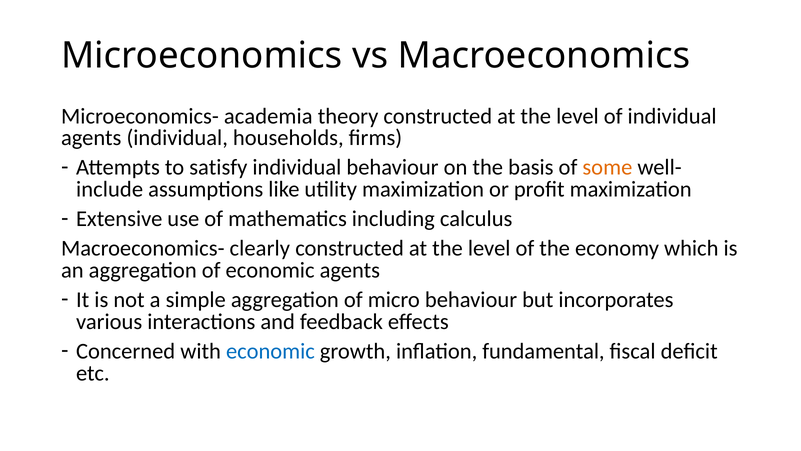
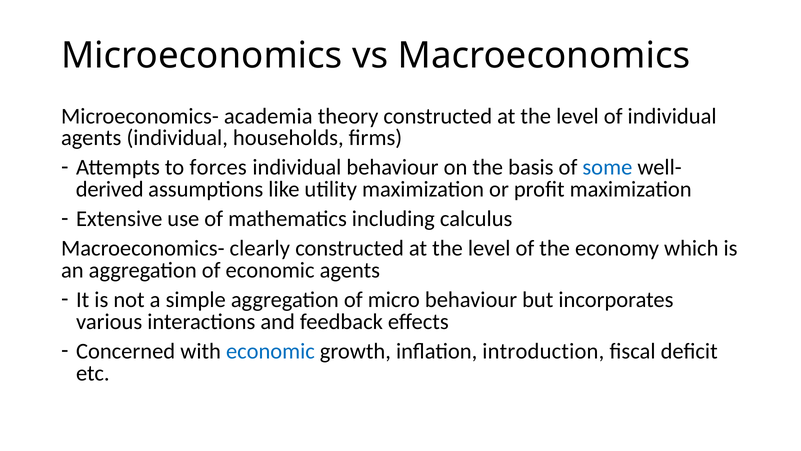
satisfy: satisfy -> forces
some colour: orange -> blue
include: include -> derived
fundamental: fundamental -> introduction
